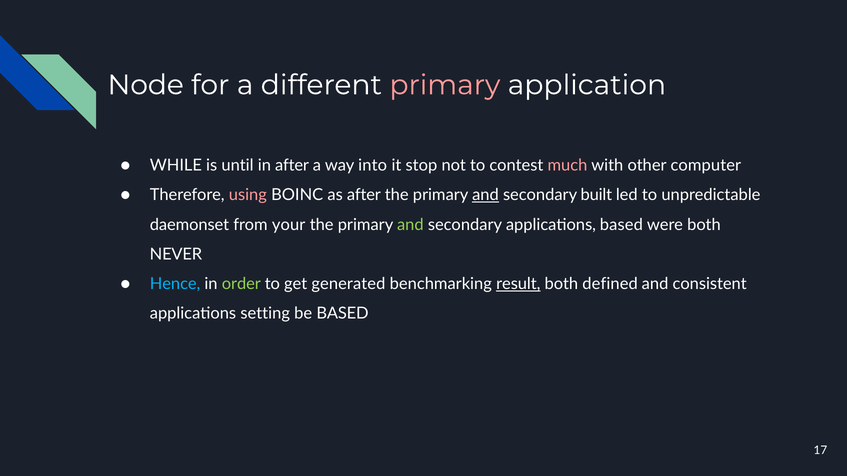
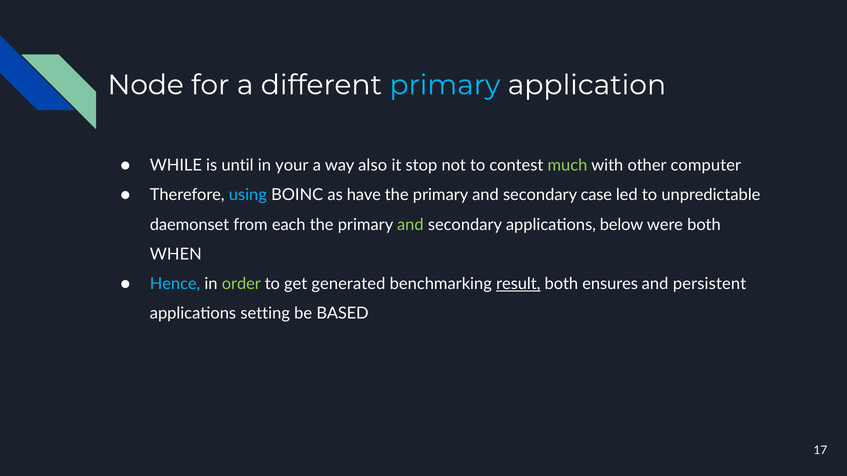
primary at (445, 85) colour: pink -> light blue
in after: after -> your
into: into -> also
much colour: pink -> light green
using colour: pink -> light blue
as after: after -> have
and at (485, 195) underline: present -> none
built: built -> case
your: your -> each
applications based: based -> below
NEVER: NEVER -> WHEN
defined: defined -> ensures
consistent: consistent -> persistent
